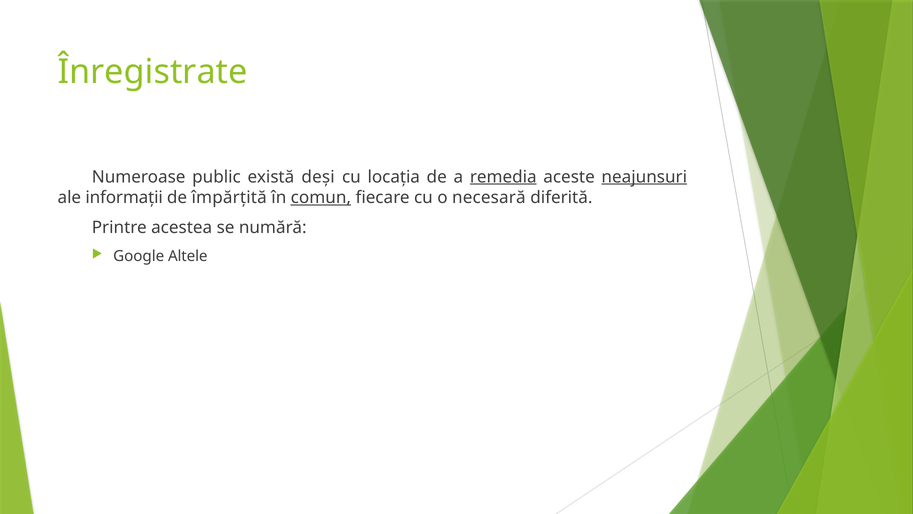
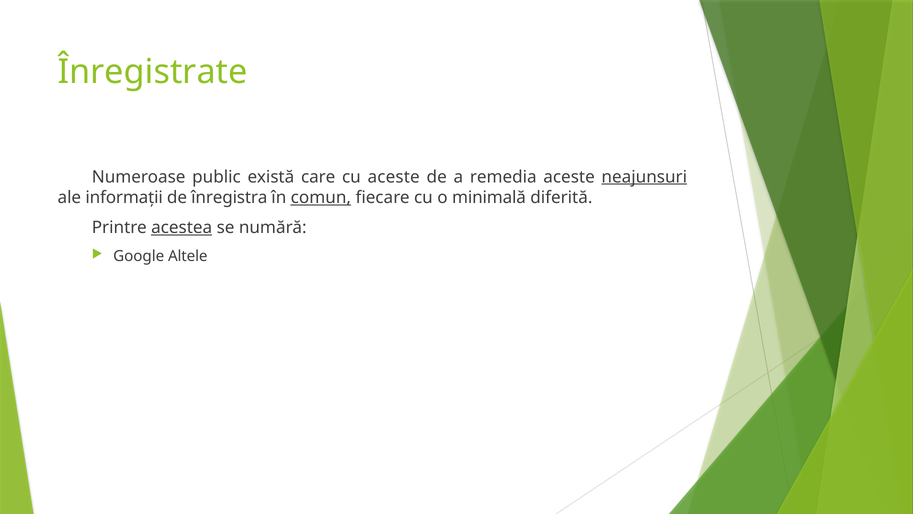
deși: deși -> care
cu locația: locația -> aceste
remedia underline: present -> none
împărțită: împărțită -> înregistra
necesară: necesară -> minimală
acestea underline: none -> present
